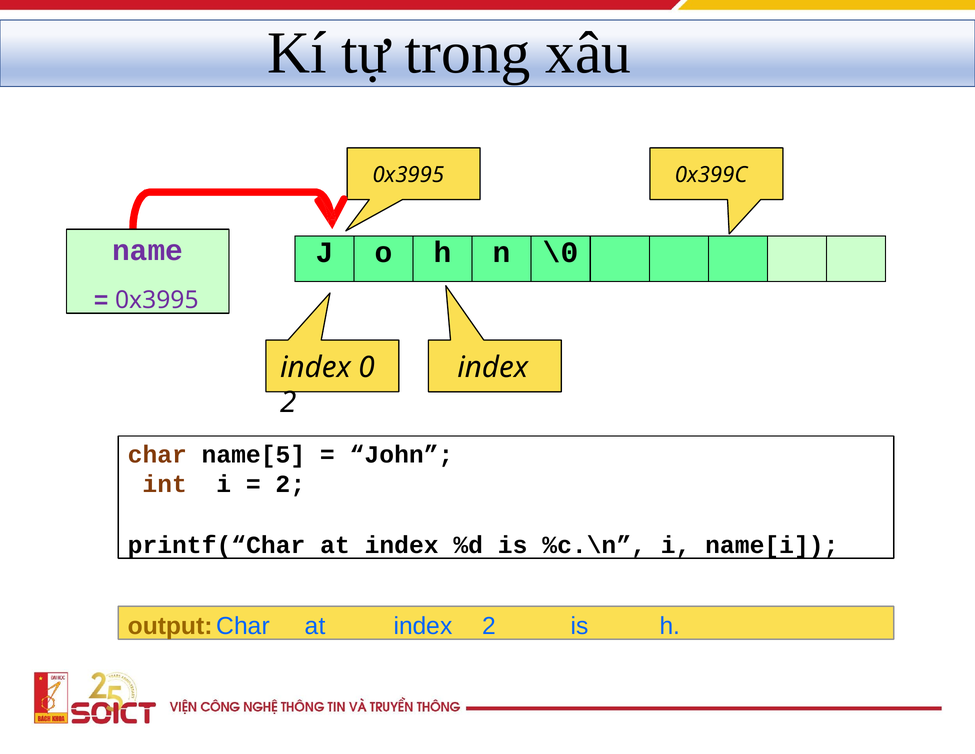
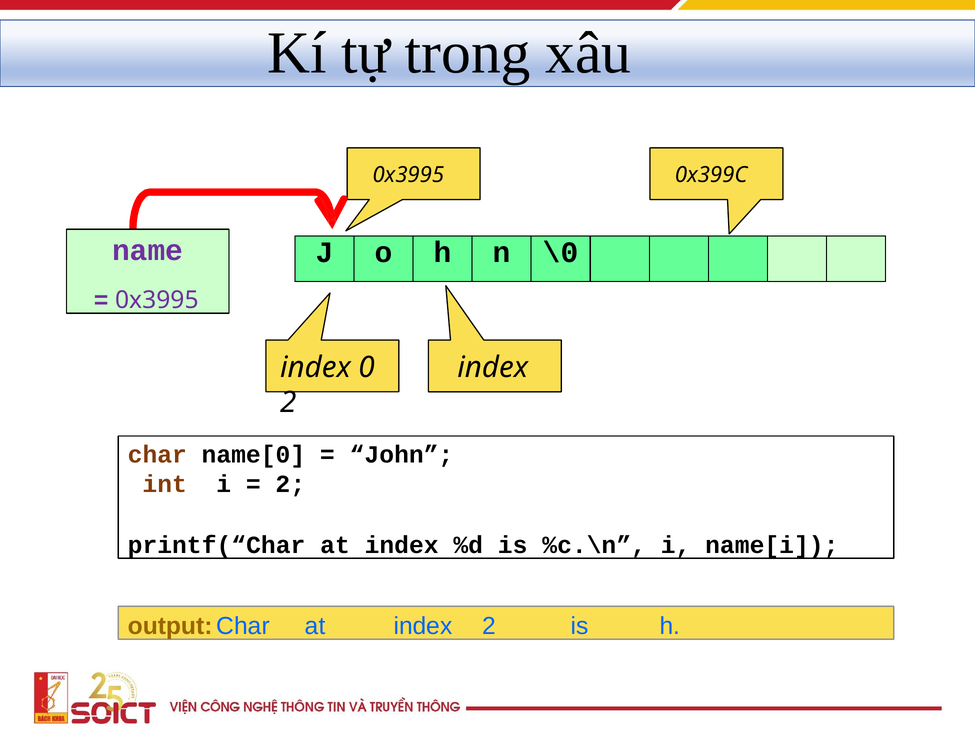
name[5: name[5 -> name[0
